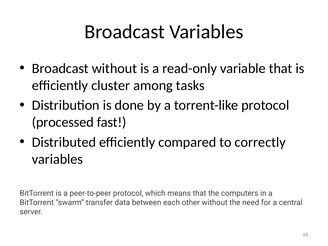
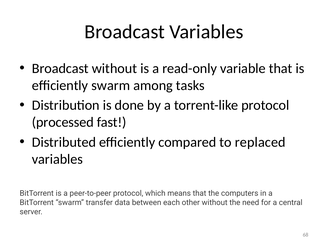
efficiently cluster: cluster -> swarm
correctly: correctly -> replaced
